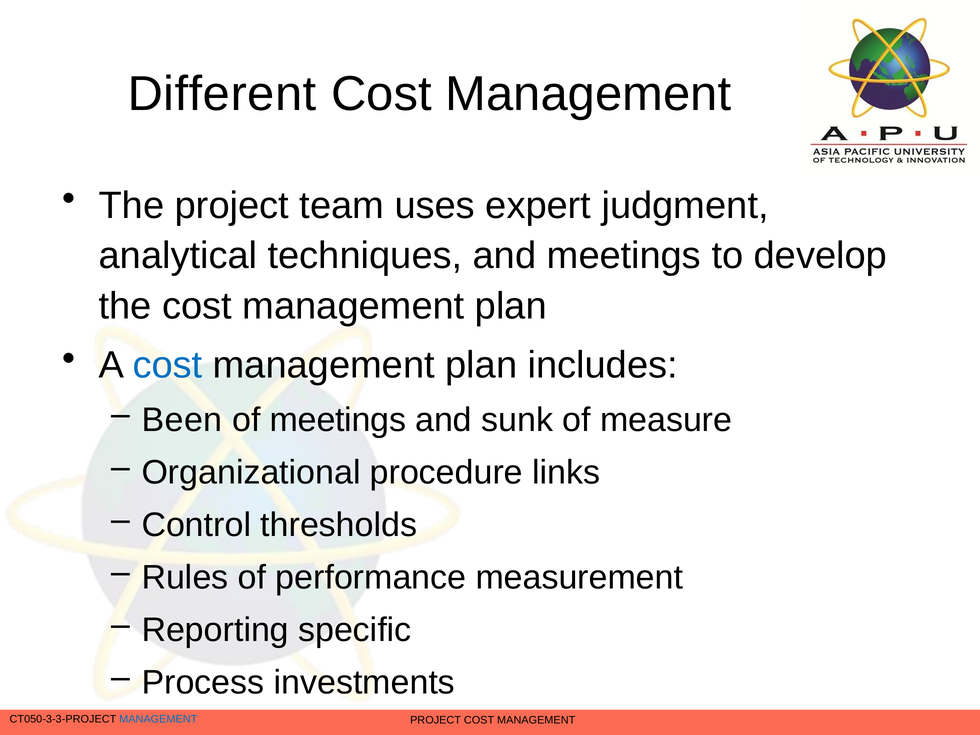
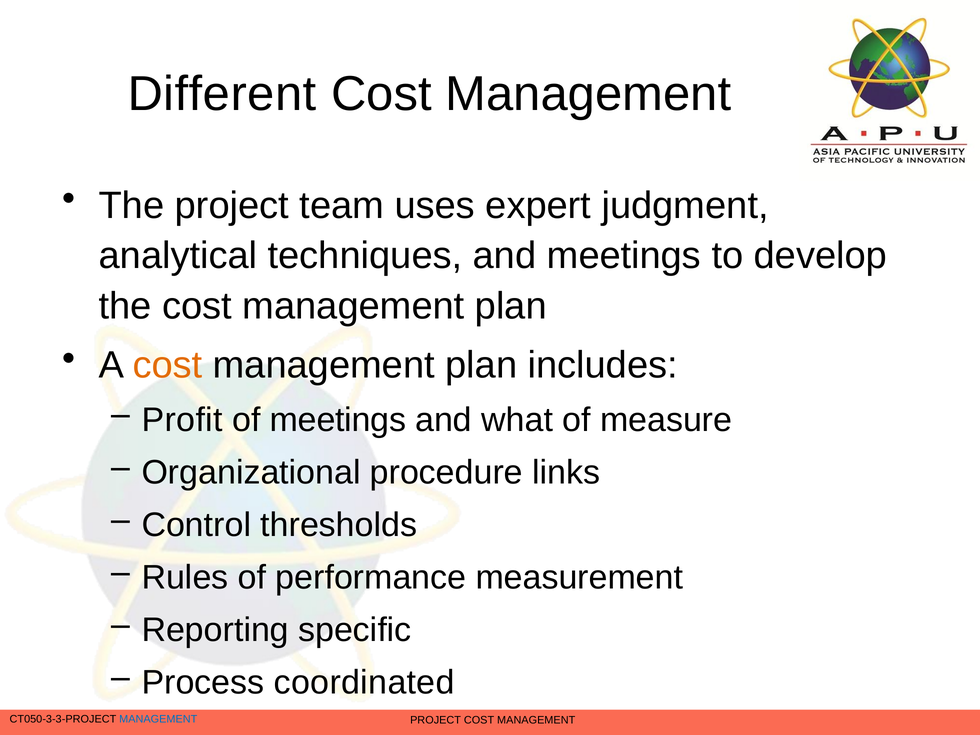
cost at (167, 365) colour: blue -> orange
Been: Been -> Profit
sunk: sunk -> what
investments: investments -> coordinated
